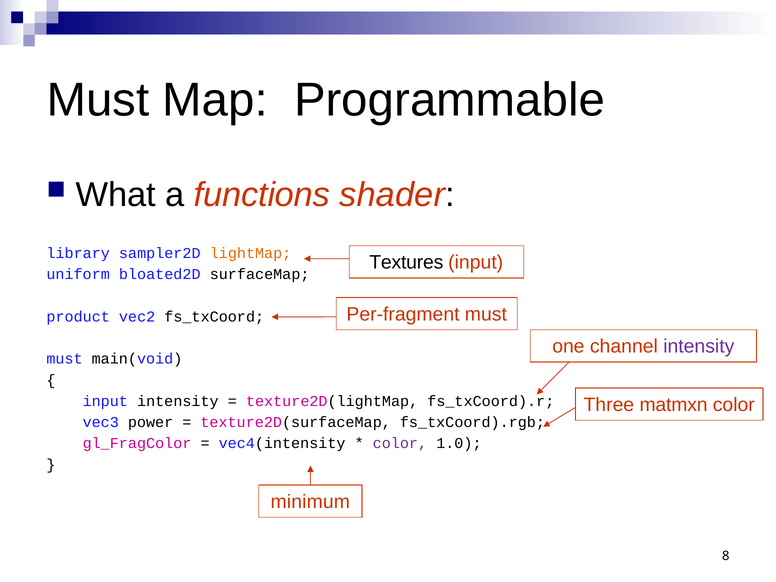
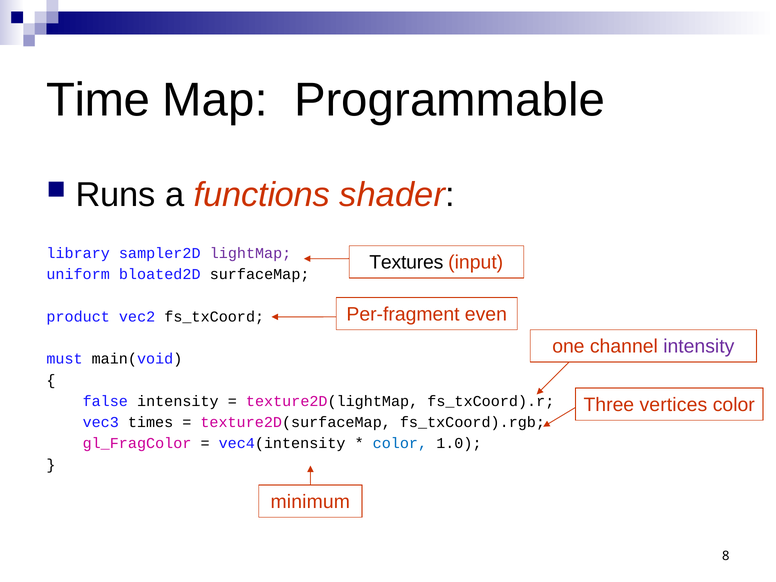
Must at (98, 100): Must -> Time
What: What -> Runs
lightMap colour: orange -> purple
Per-fragment must: must -> even
input at (105, 401): input -> false
matmxn: matmxn -> vertices
power: power -> times
color at (400, 443) colour: purple -> blue
